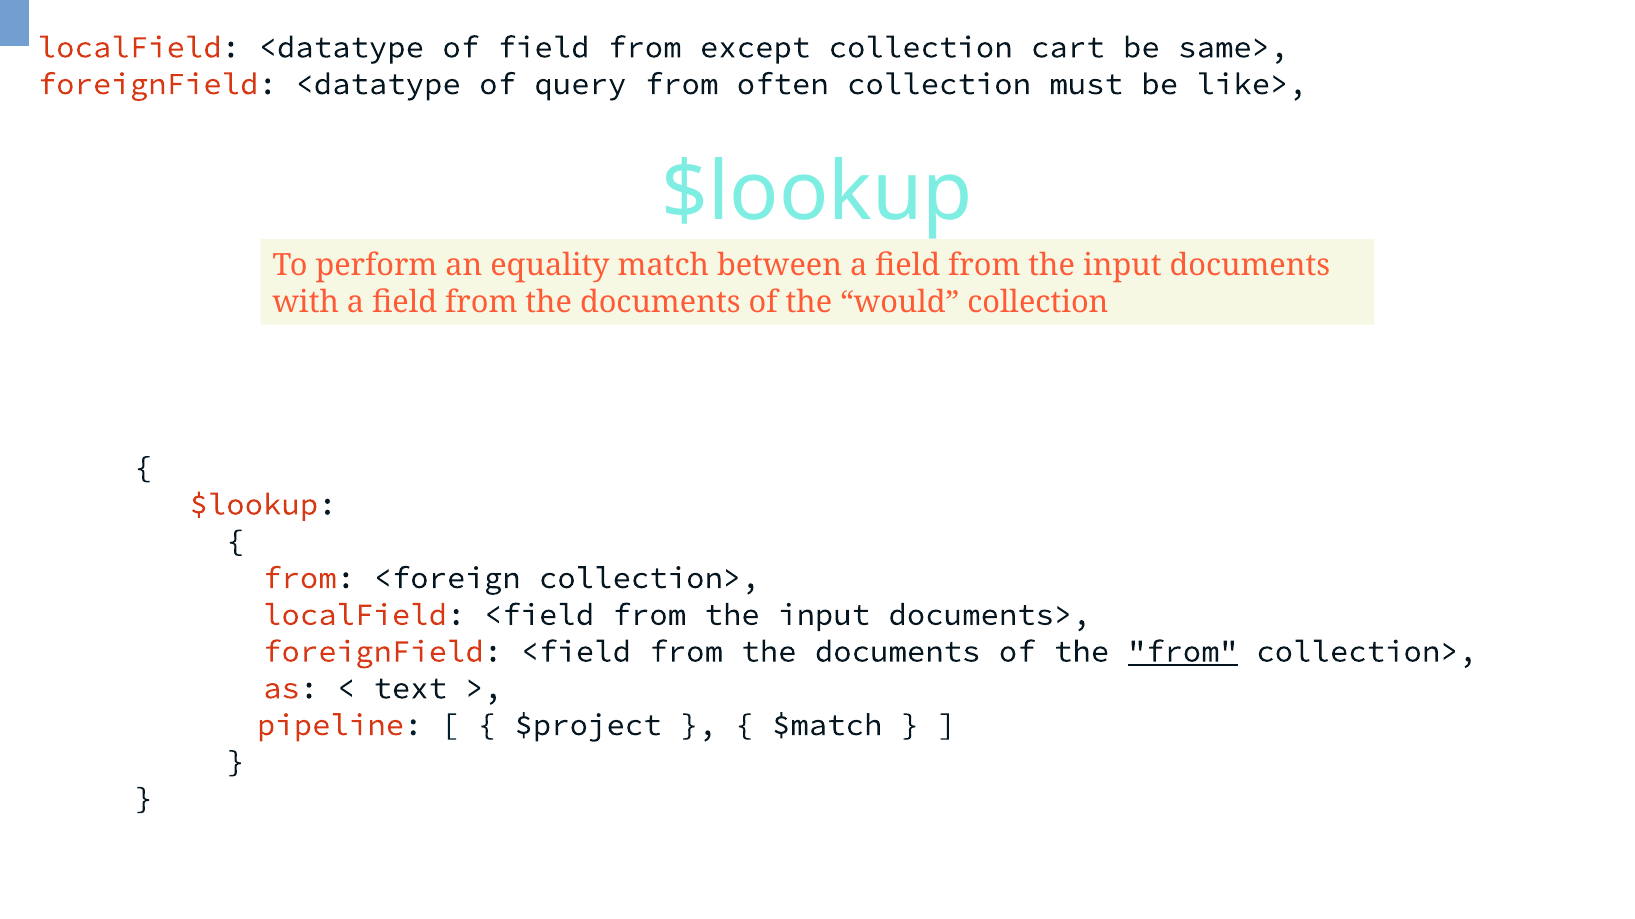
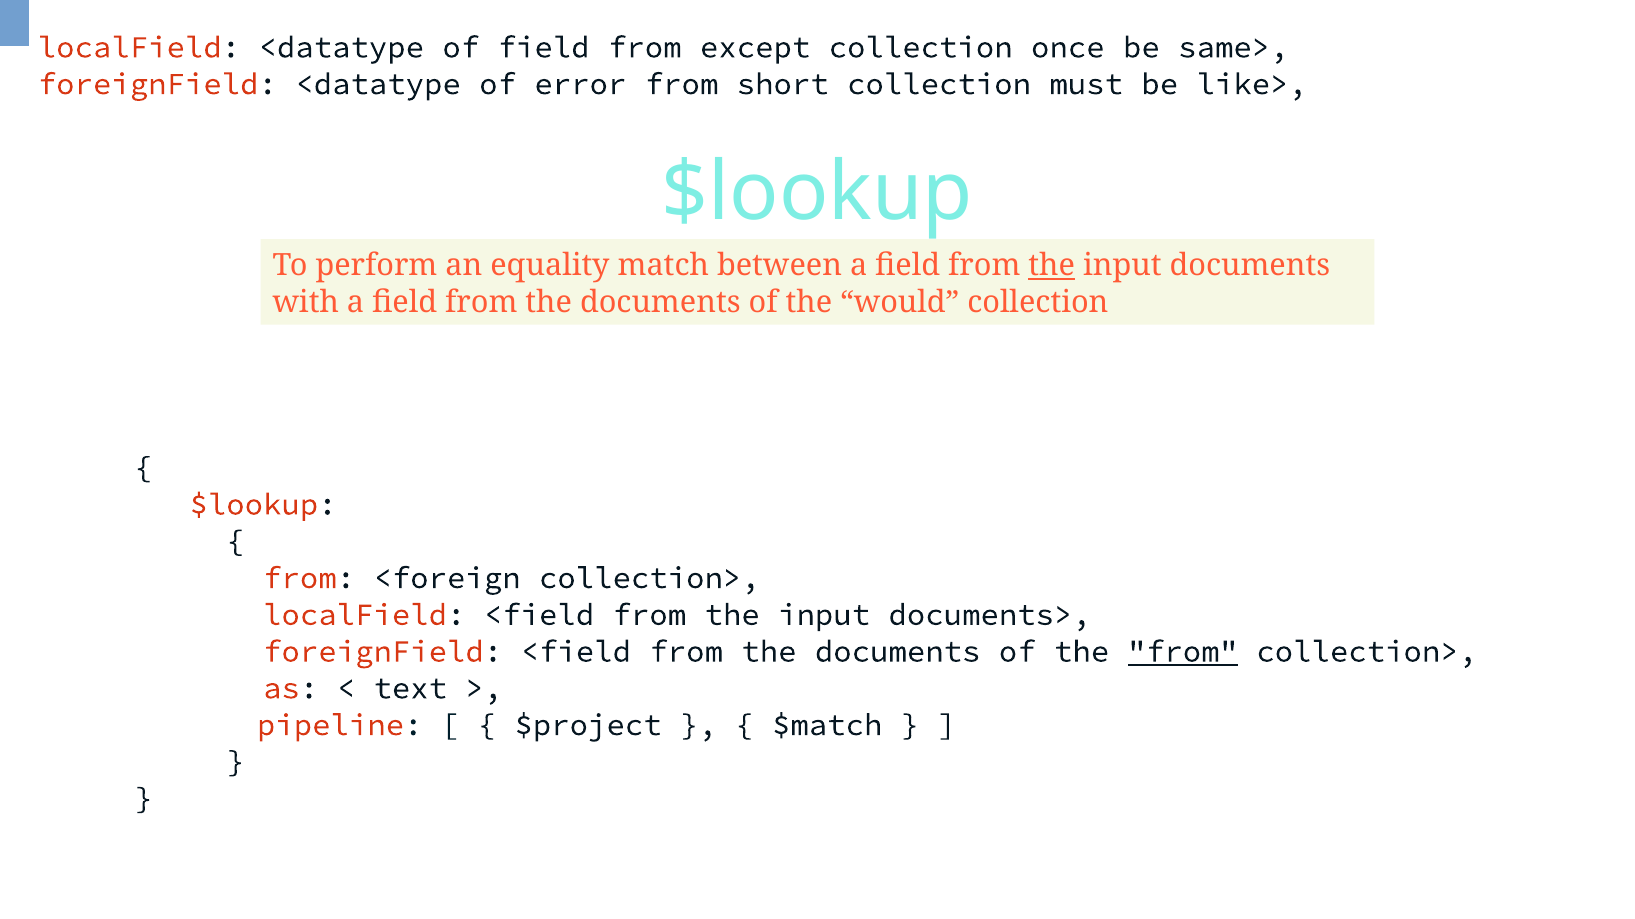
cart: cart -> once
query: query -> error
often: often -> short
the at (1052, 266) underline: none -> present
